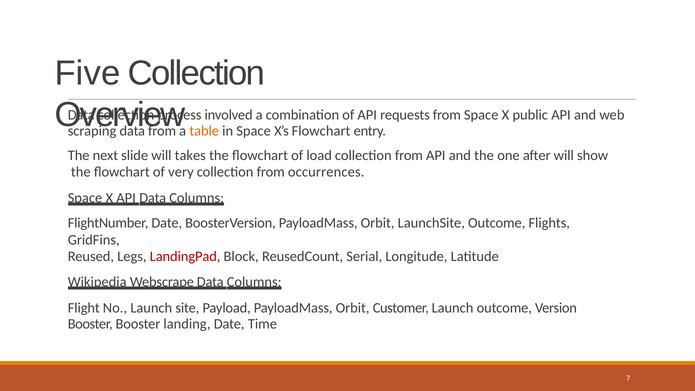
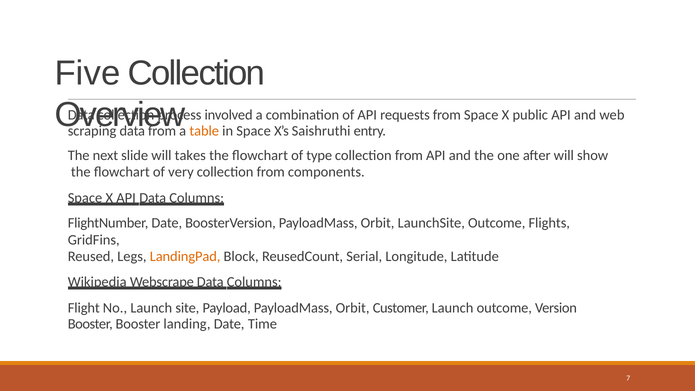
X’s Flowchart: Flowchart -> Saishruthi
load: load -> type
occurrences: occurrences -> components
LandingPad colour: red -> orange
